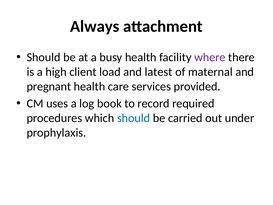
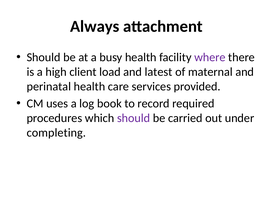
pregnant: pregnant -> perinatal
should at (134, 118) colour: blue -> purple
prophylaxis: prophylaxis -> completing
